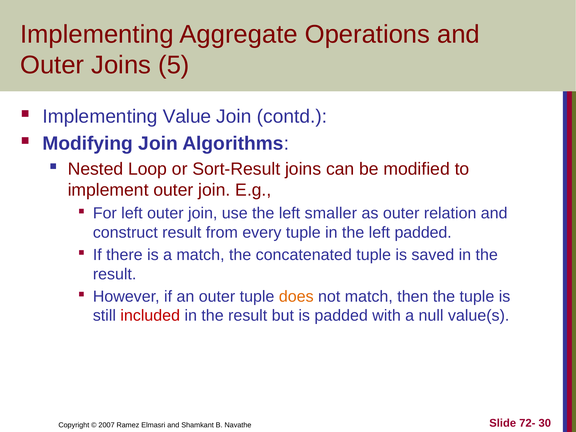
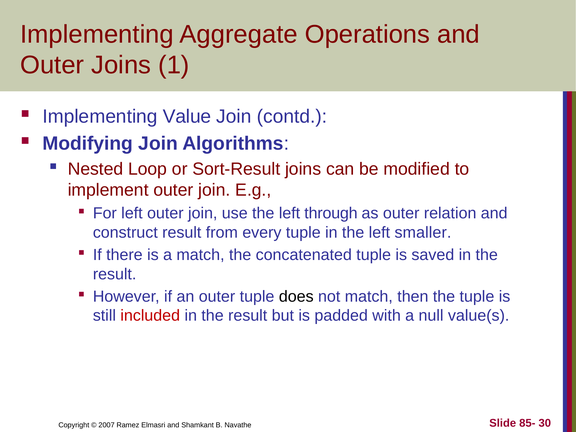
5: 5 -> 1
smaller: smaller -> through
left padded: padded -> smaller
does colour: orange -> black
72-: 72- -> 85-
